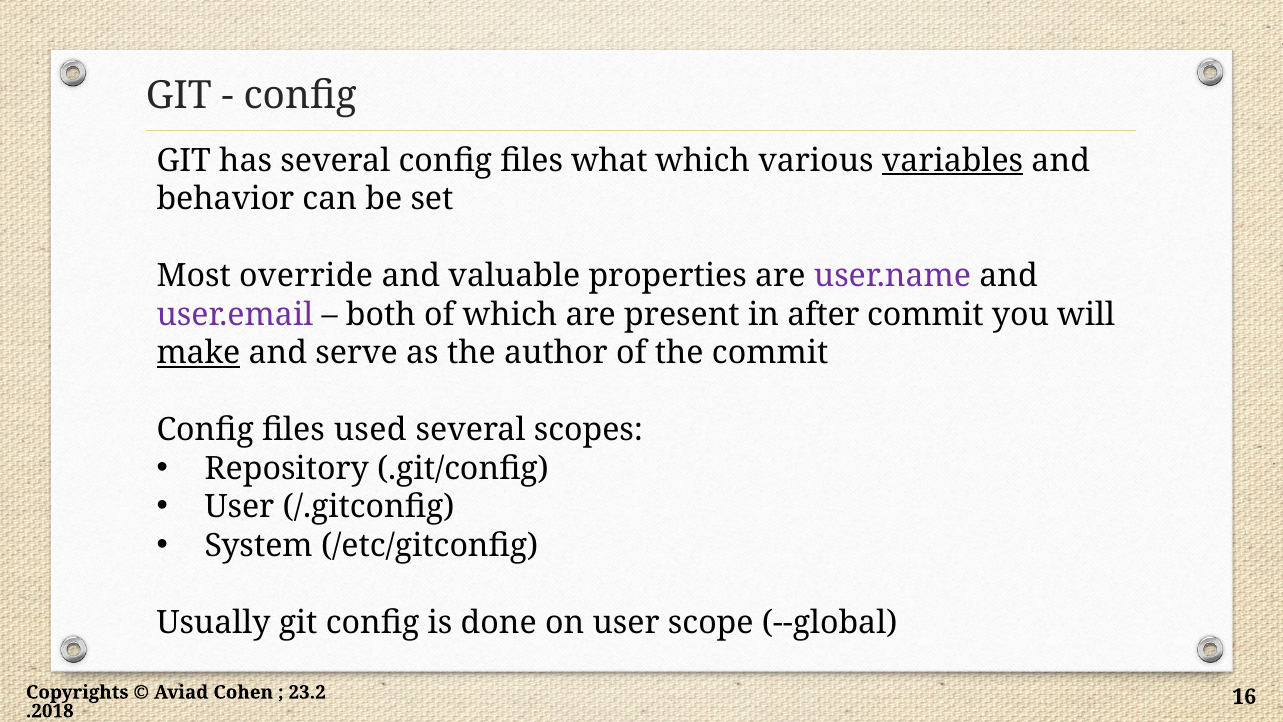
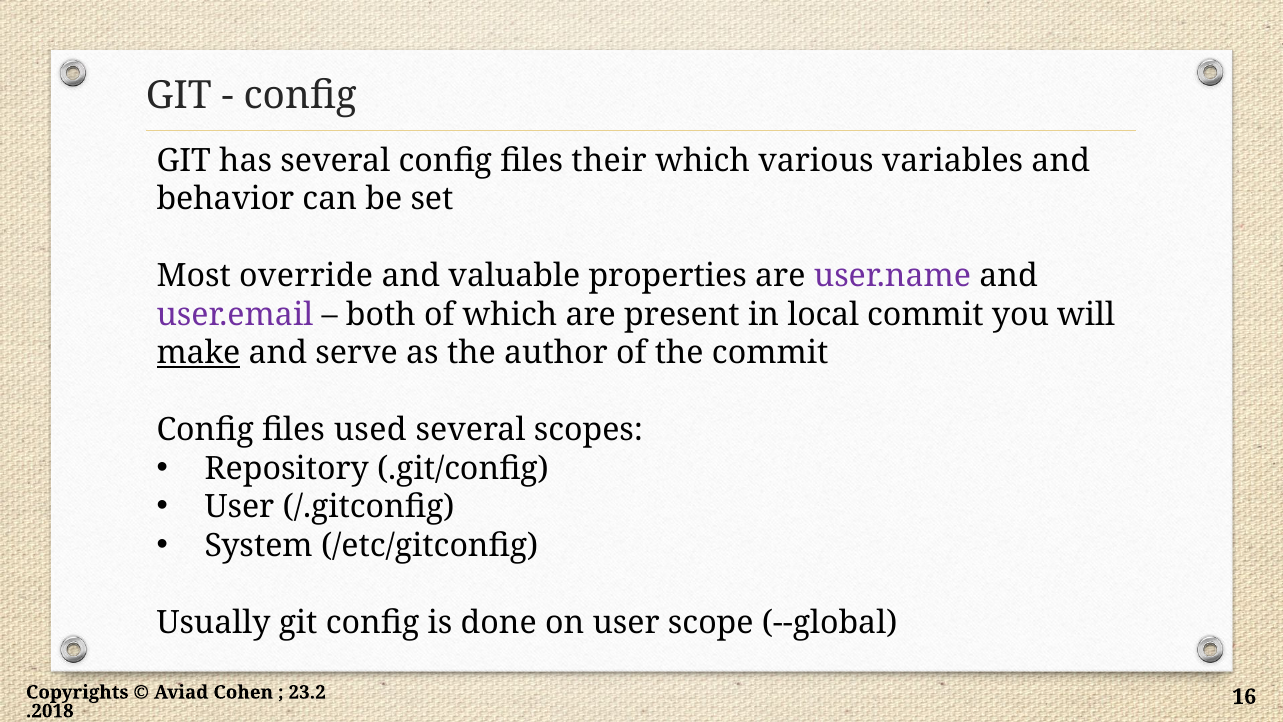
what: what -> their
variables underline: present -> none
after: after -> local
